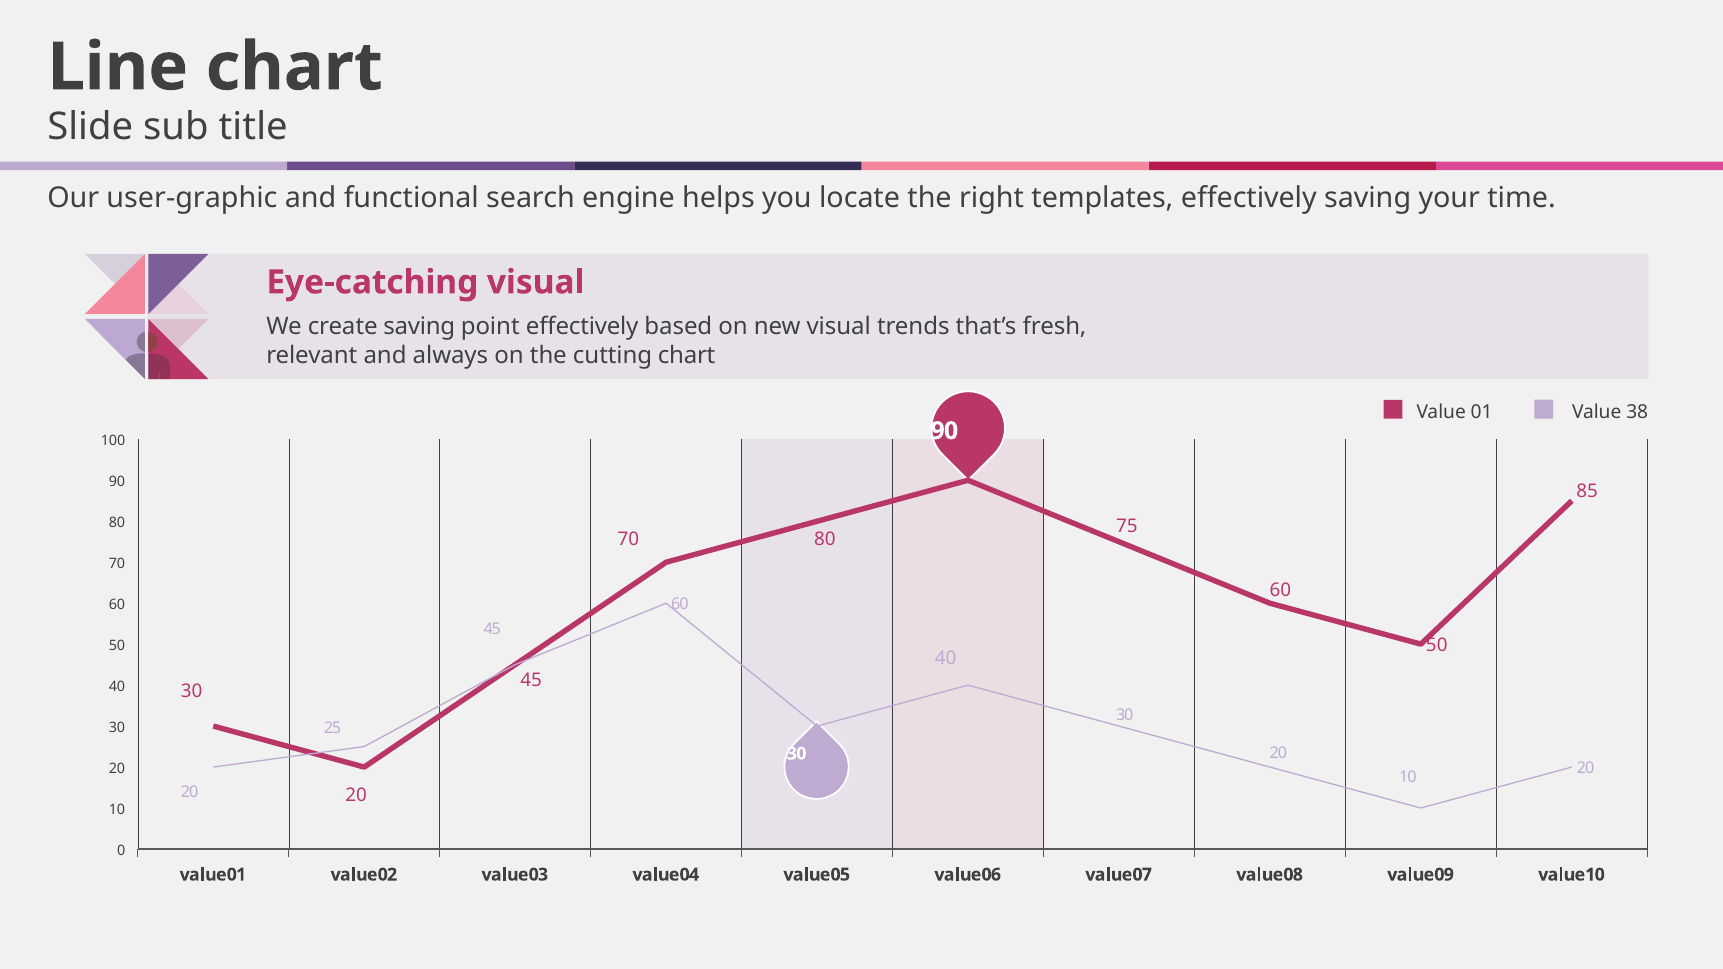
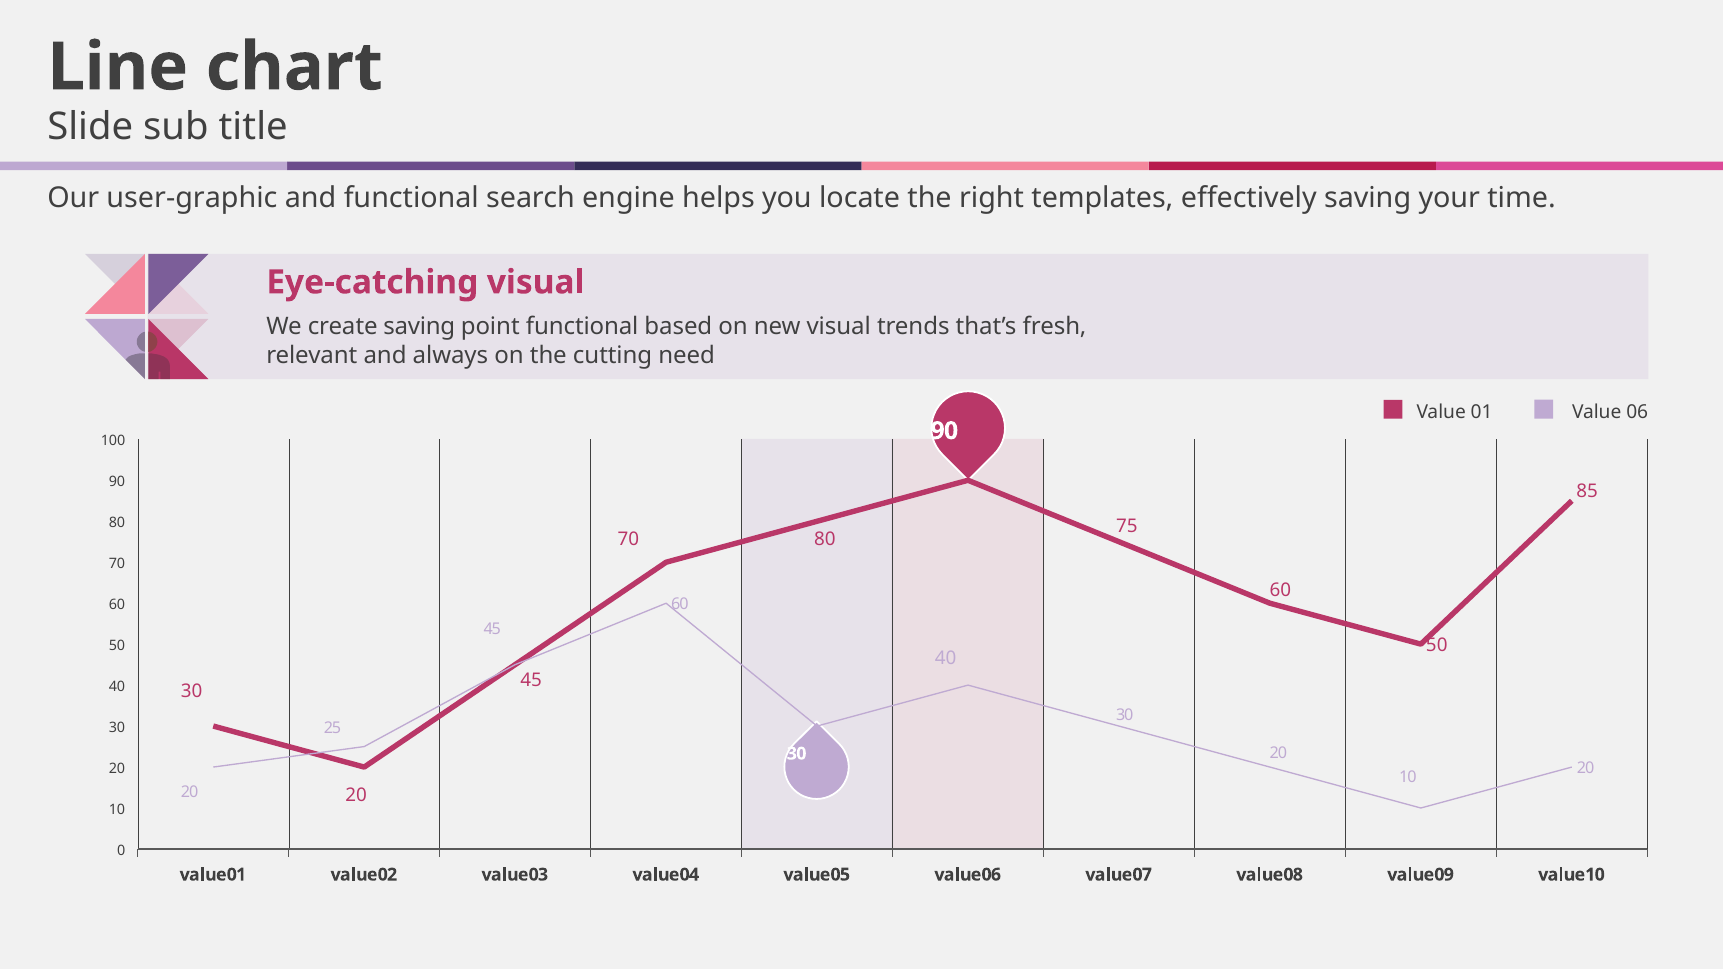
point effectively: effectively -> functional
cutting chart: chart -> need
38: 38 -> 06
